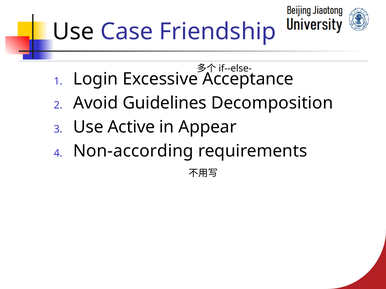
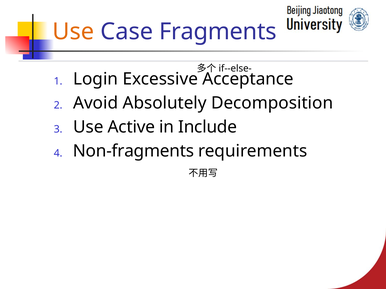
Use at (73, 32) colour: black -> orange
Friendship: Friendship -> Fragments
Guidelines: Guidelines -> Absolutely
Appear: Appear -> Include
Non-according: Non-according -> Non-fragments
